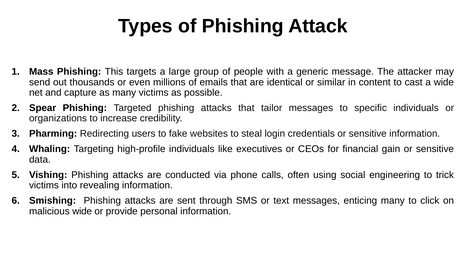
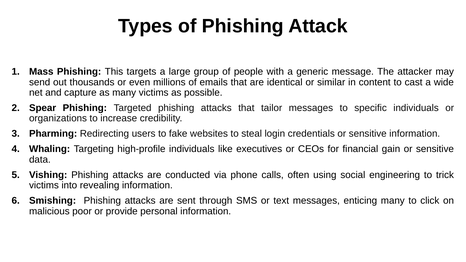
malicious wide: wide -> poor
